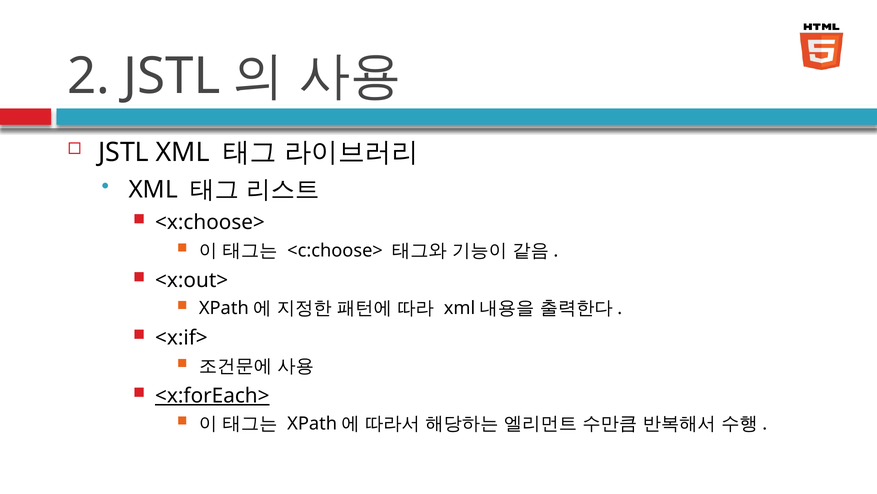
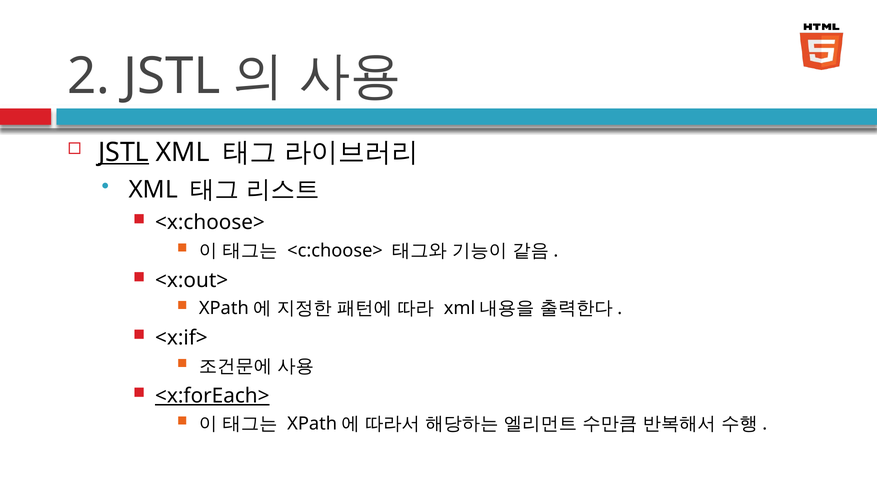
JSTL at (124, 152) underline: none -> present
